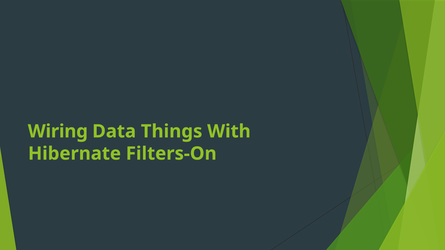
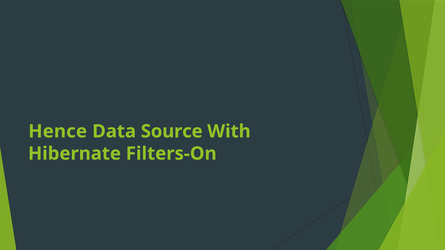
Wiring: Wiring -> Hence
Things: Things -> Source
